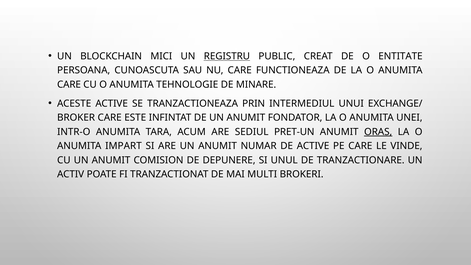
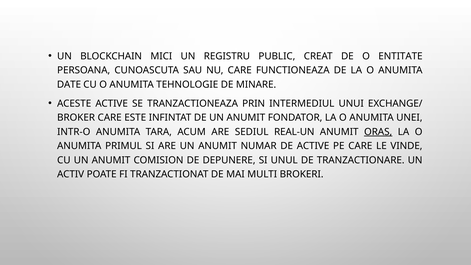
REGISTRU underline: present -> none
CARE at (69, 85): CARE -> DATE
PRET-UN: PRET-UN -> REAL-UN
IMPART: IMPART -> PRIMUL
